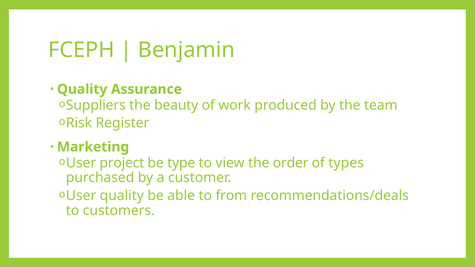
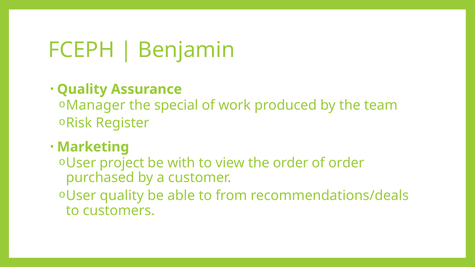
Suppliers: Suppliers -> Manager
beauty: beauty -> special
type: type -> with
of types: types -> order
